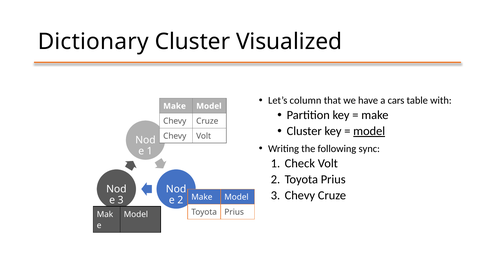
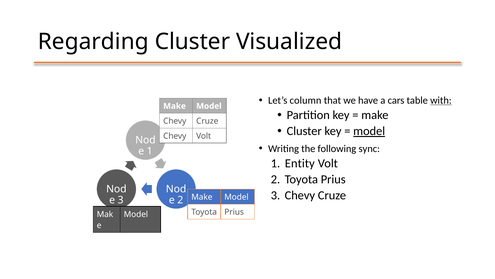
Dictionary: Dictionary -> Regarding
with underline: none -> present
Check: Check -> Entity
